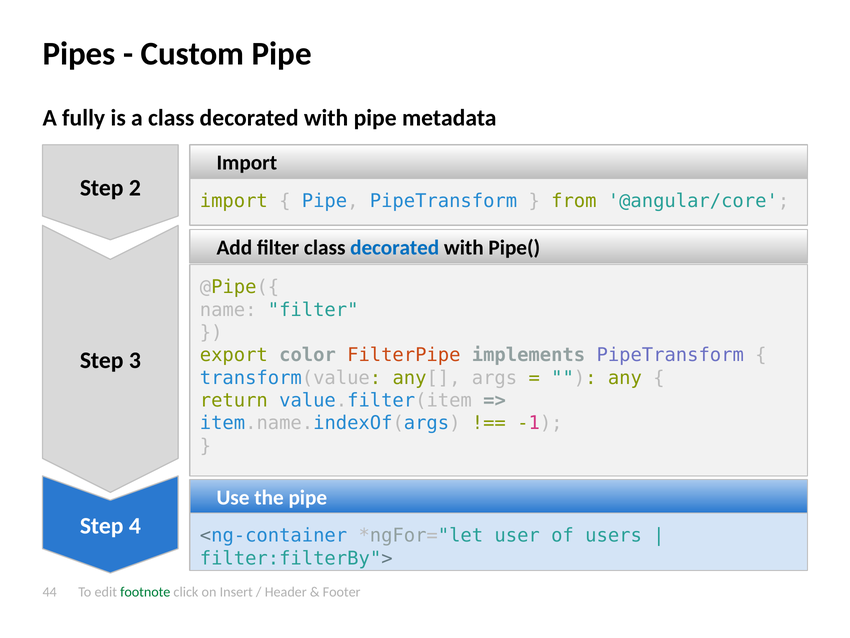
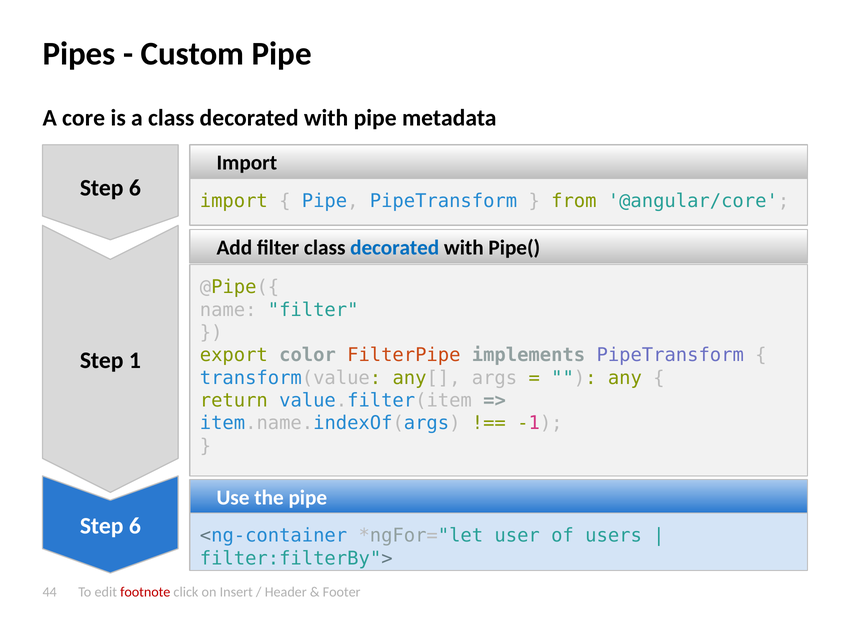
fully: fully -> core
2 at (135, 188): 2 -> 6
3: 3 -> 1
4 at (135, 526): 4 -> 6
footnote colour: green -> red
